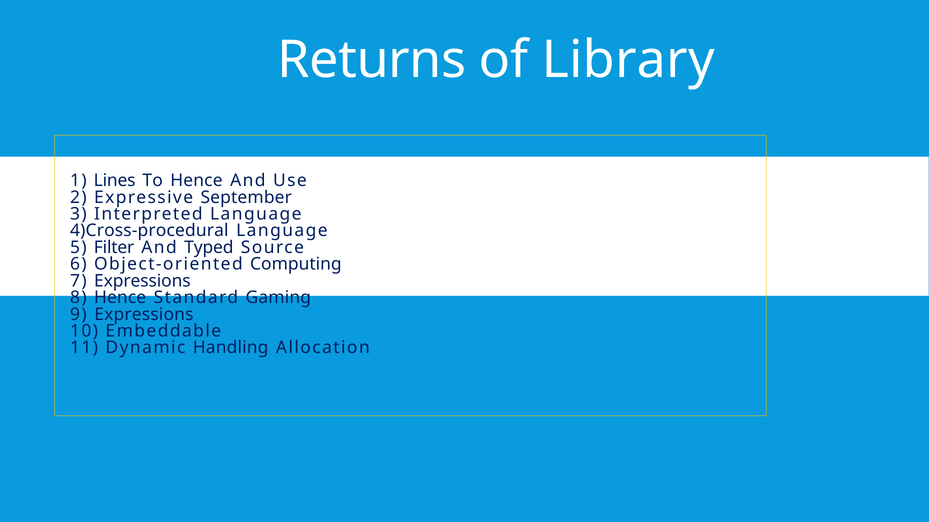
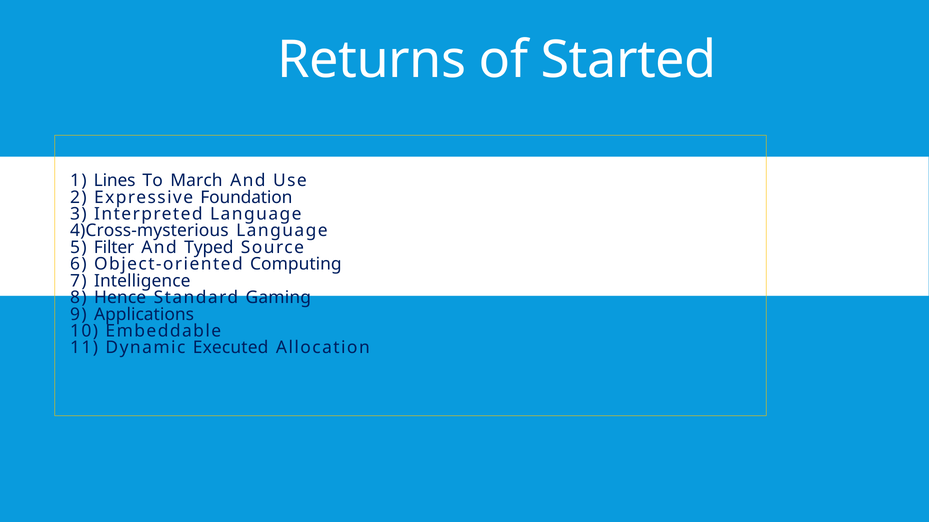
Library: Library -> Started
To Hence: Hence -> March
September: September -> Foundation
4)Cross-procedural: 4)Cross-procedural -> 4)Cross-mysterious
7 Expressions: Expressions -> Intelligence
9 Expressions: Expressions -> Applications
Handling: Handling -> Executed
